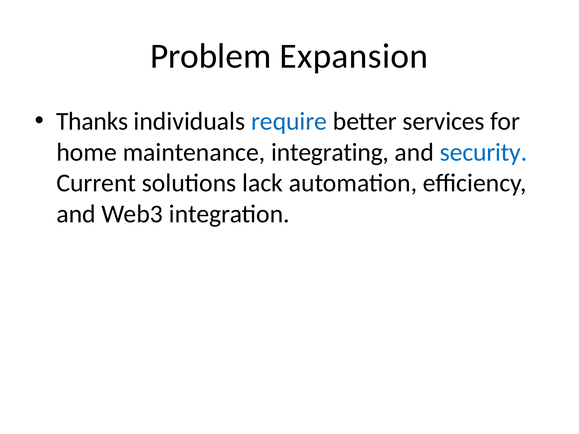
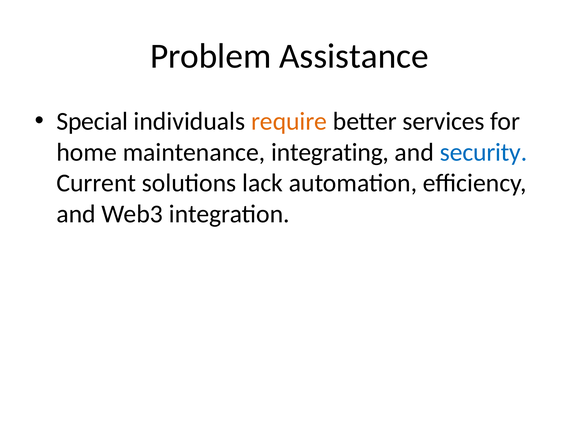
Expansion: Expansion -> Assistance
Thanks: Thanks -> Special
require colour: blue -> orange
